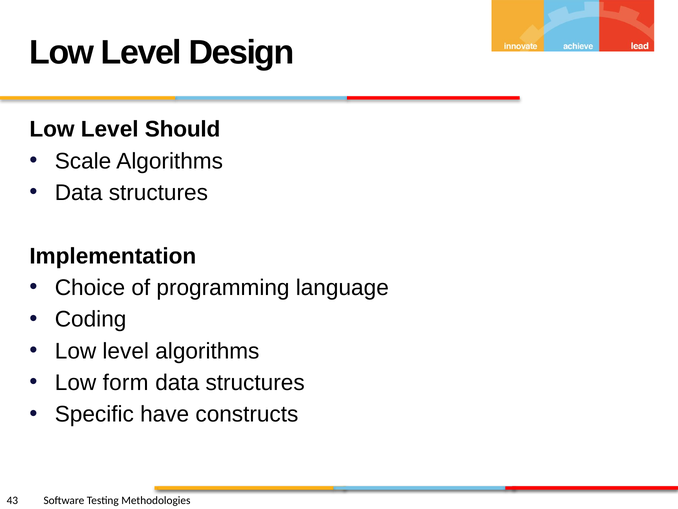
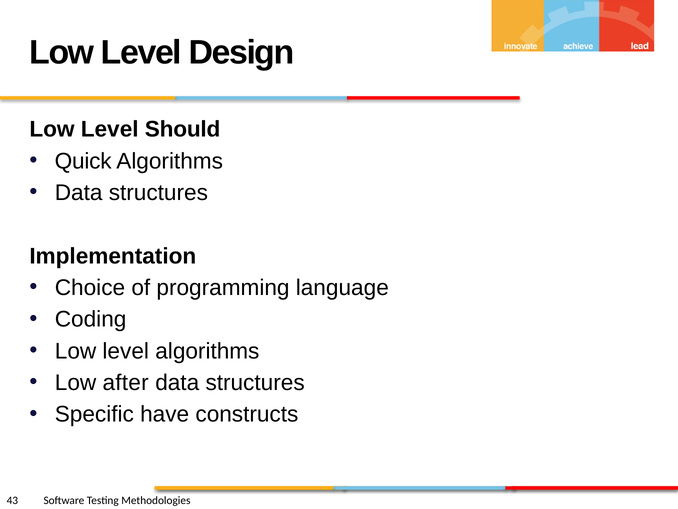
Scale: Scale -> Quick
form: form -> after
